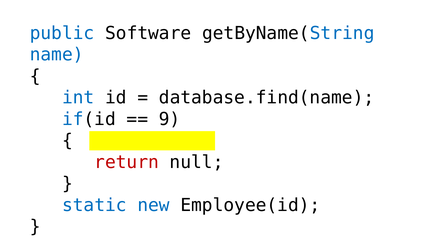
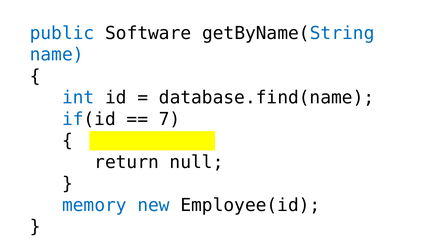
9: 9 -> 7
return colour: red -> black
static: static -> memory
